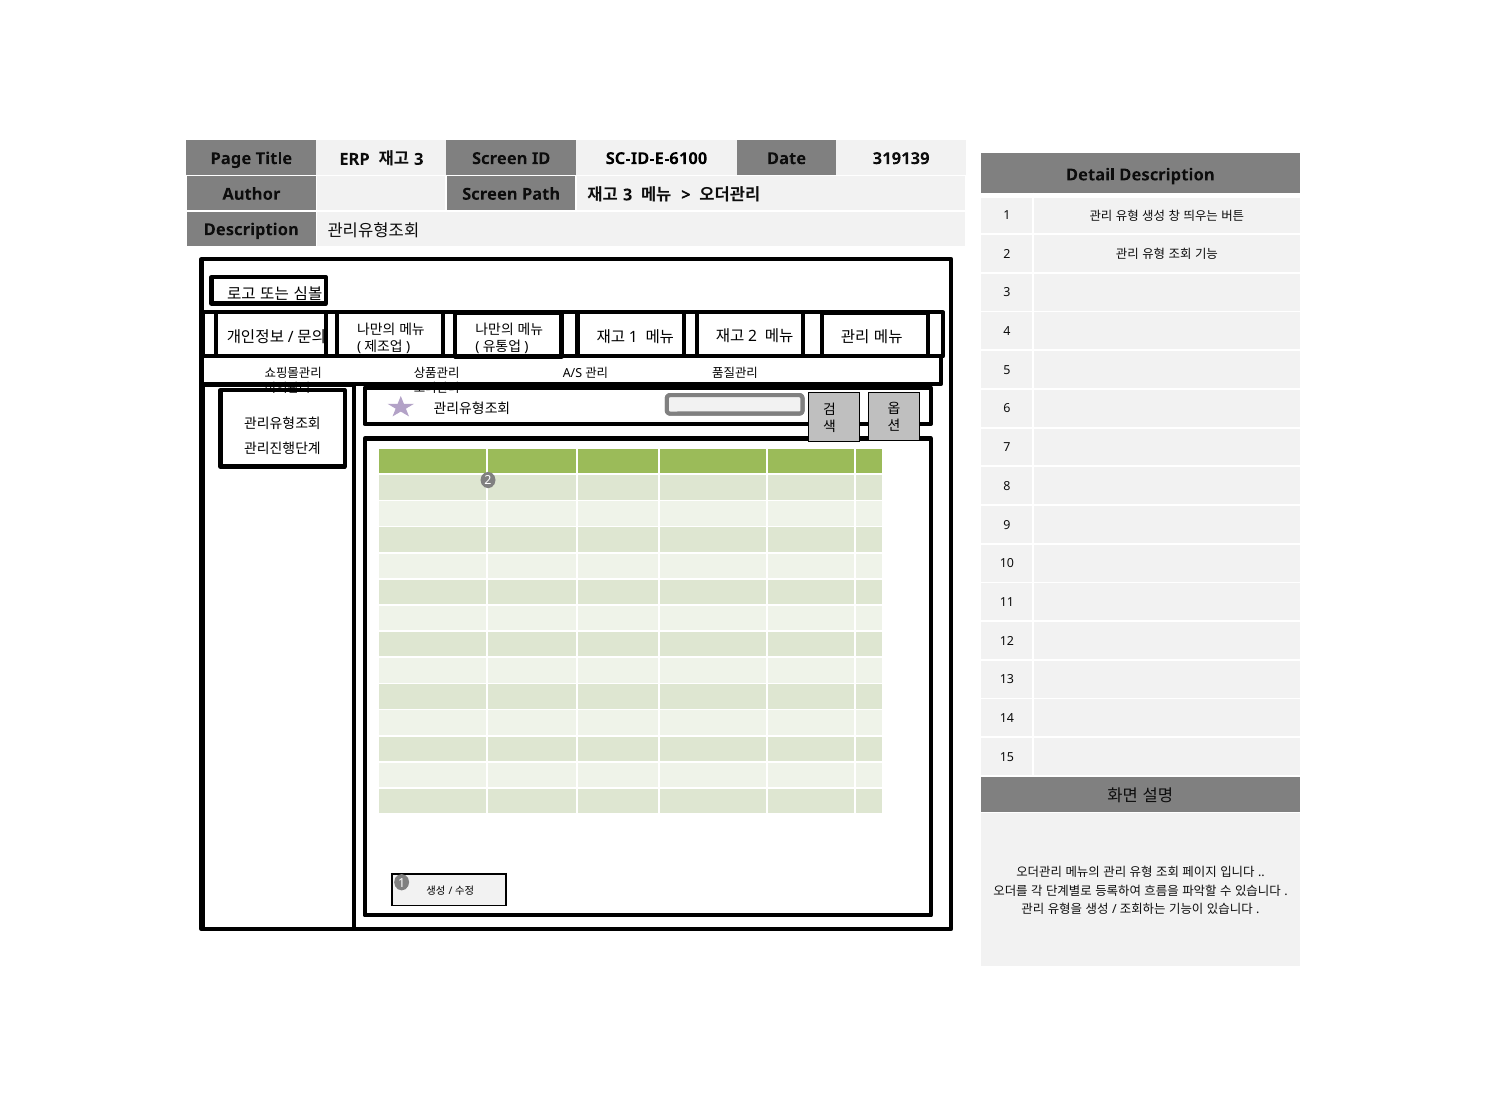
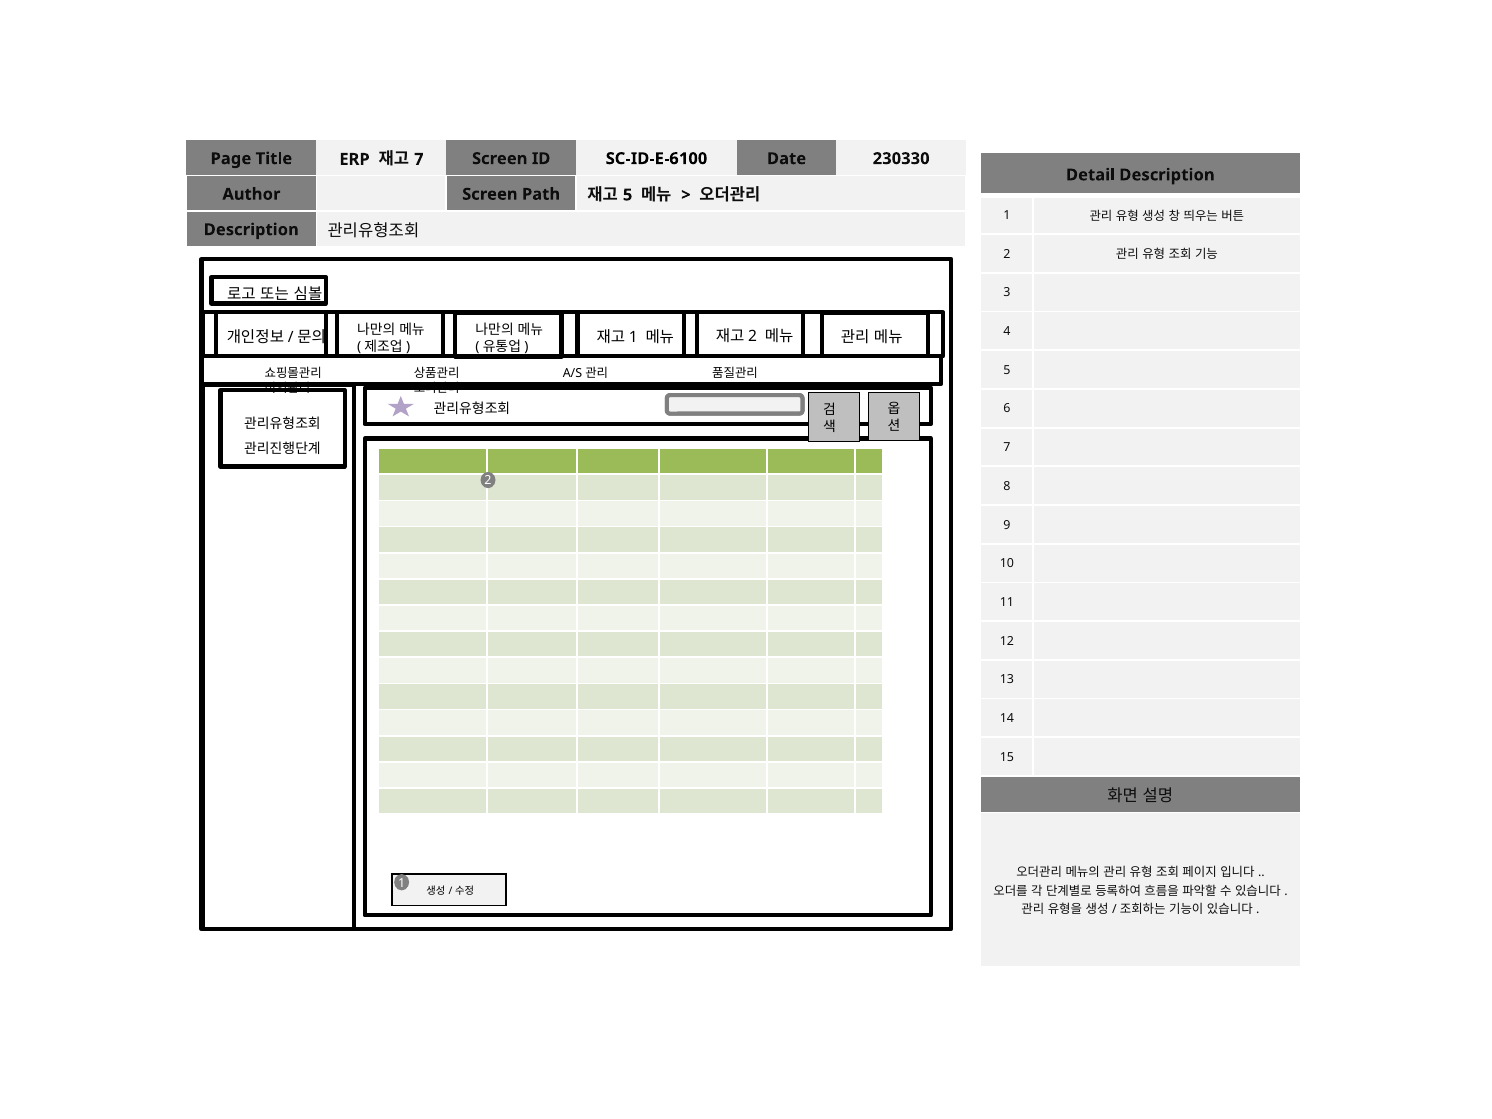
3 at (419, 159): 3 -> 7
319139: 319139 -> 230330
3 at (628, 195): 3 -> 5
